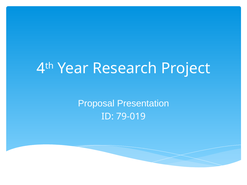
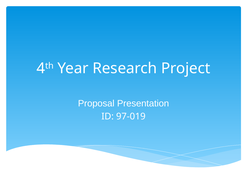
79-019: 79-019 -> 97-019
